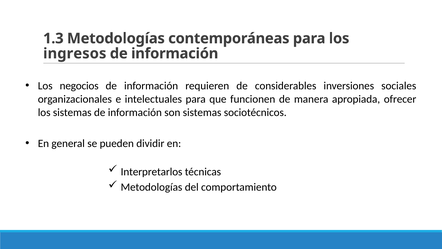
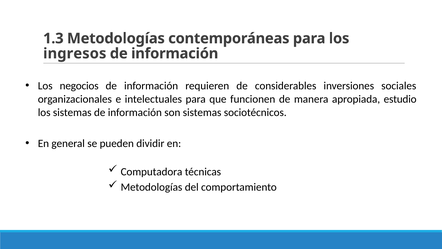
ofrecer: ofrecer -> estudio
Interpretarlos: Interpretarlos -> Computadora
